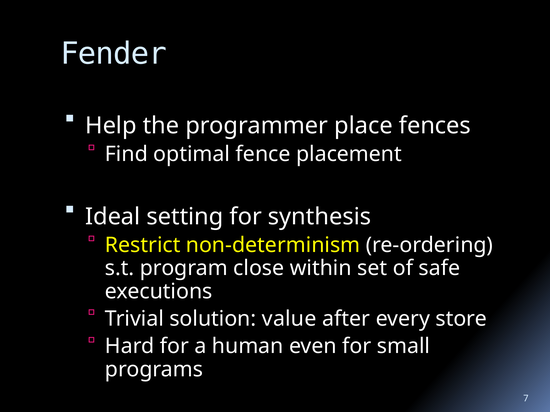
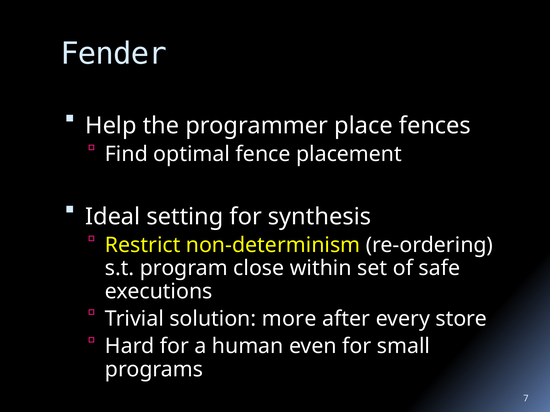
value: value -> more
